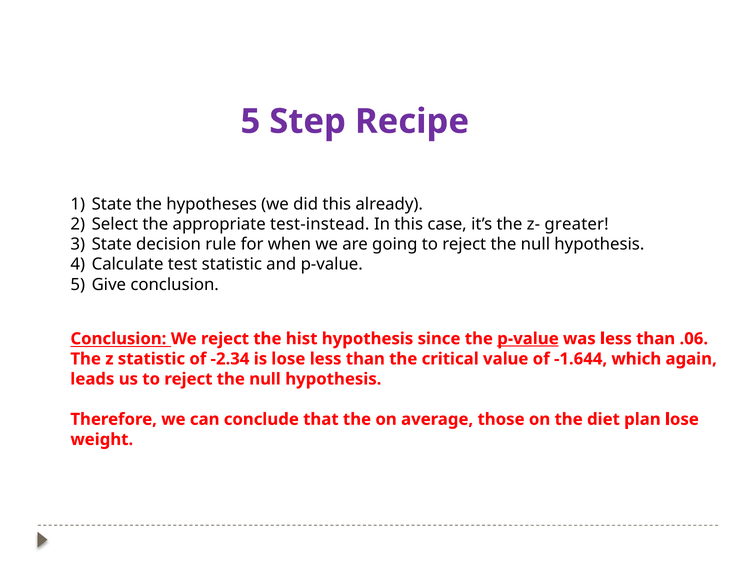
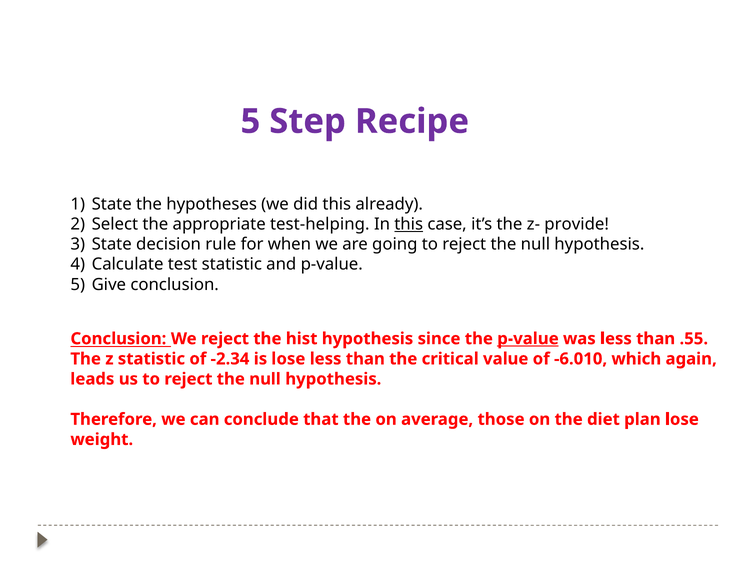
test-instead: test-instead -> test-helping
this at (409, 224) underline: none -> present
greater: greater -> provide
.06: .06 -> .55
-1.644: -1.644 -> -6.010
